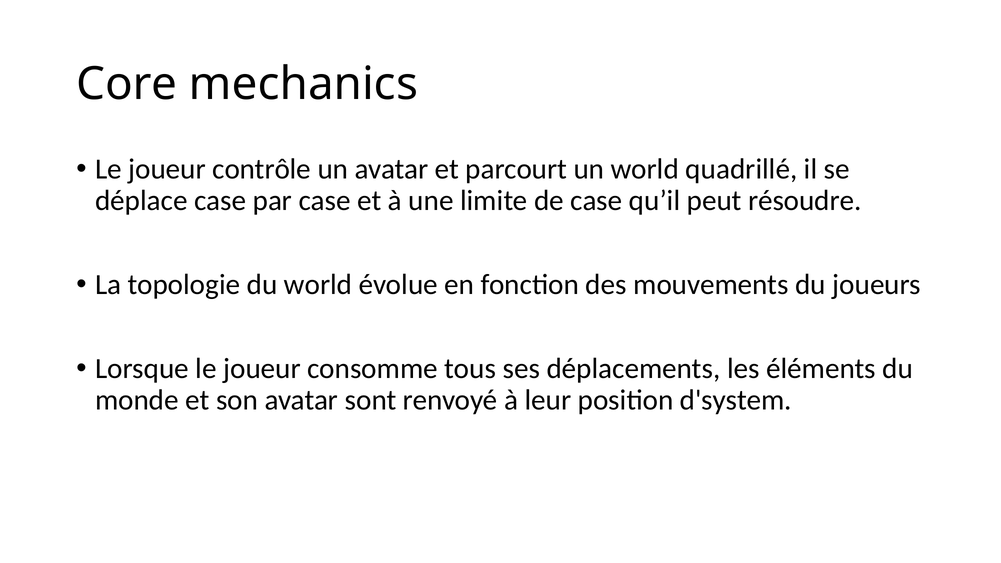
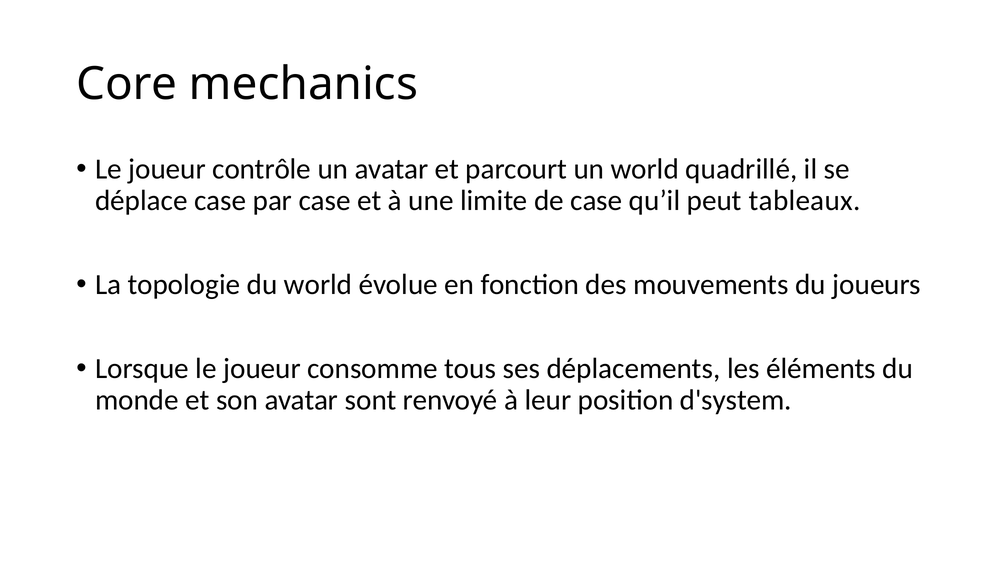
résoudre: résoudre -> tableaux
